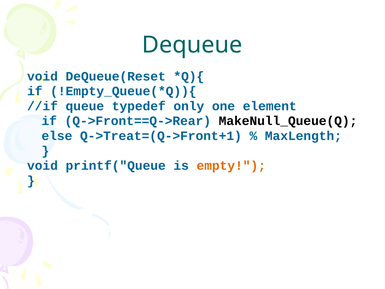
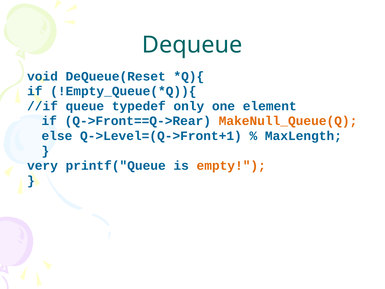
MakeNull_Queue(Q colour: black -> orange
Q->Treat=(Q->Front+1: Q->Treat=(Q->Front+1 -> Q->Level=(Q->Front+1
void at (42, 166): void -> very
